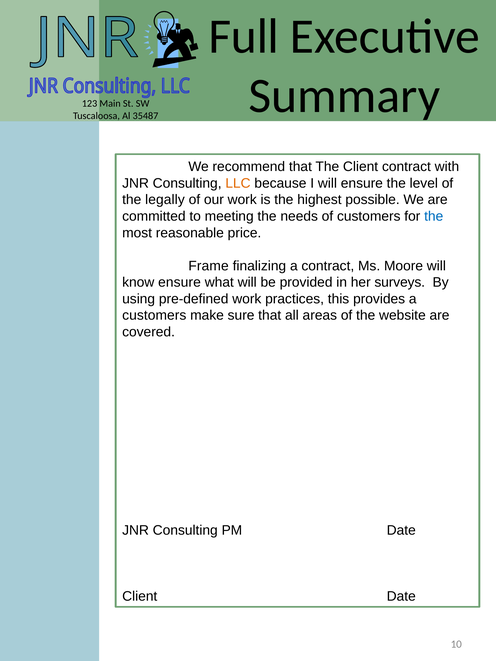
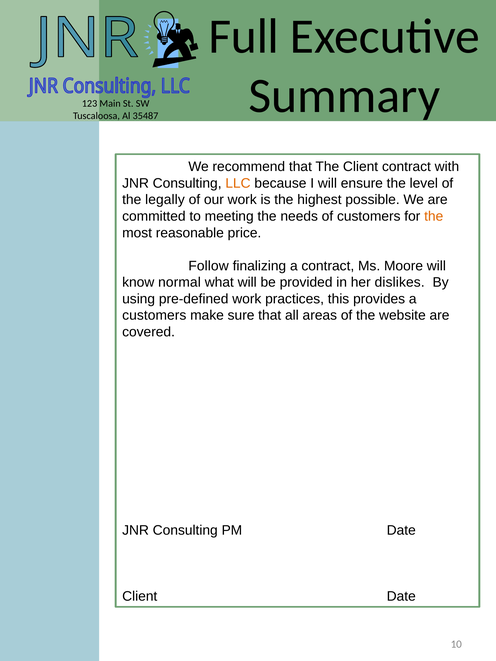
the at (434, 216) colour: blue -> orange
Frame: Frame -> Follow
know ensure: ensure -> normal
surveys: surveys -> dislikes
